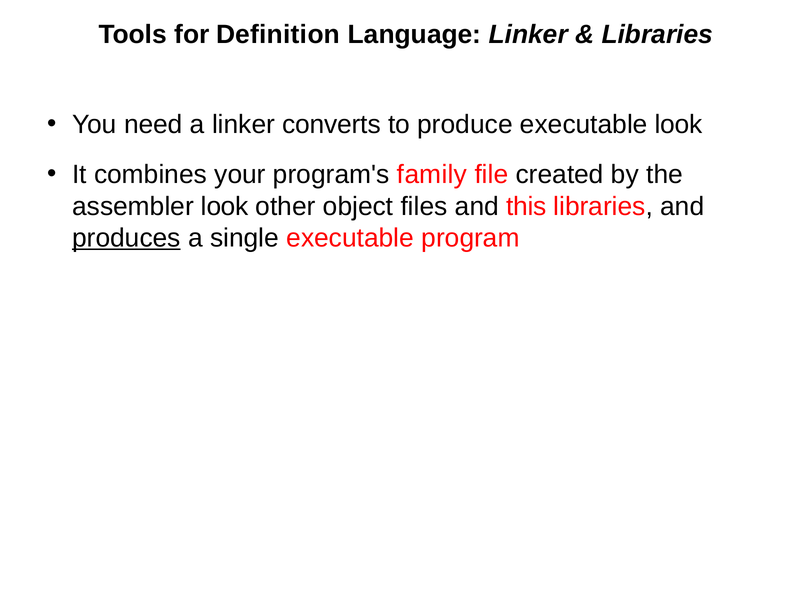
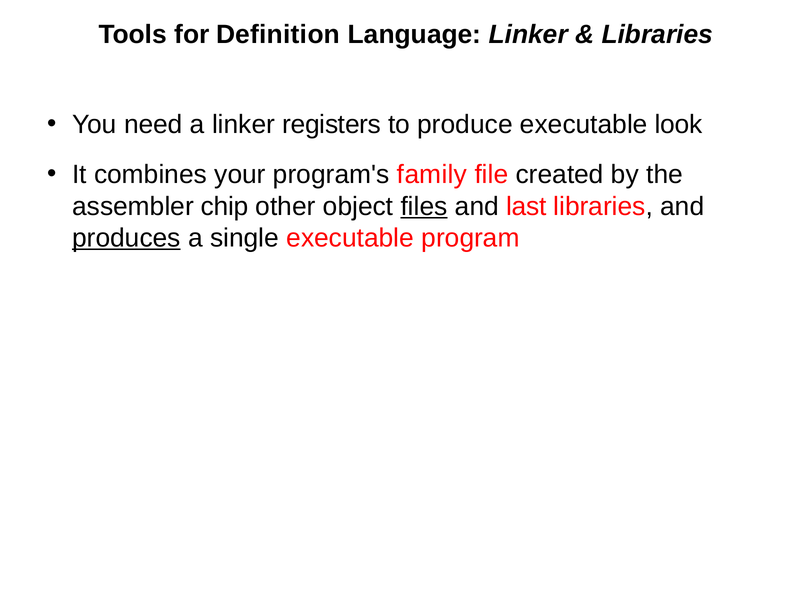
converts: converts -> registers
assembler look: look -> chip
files underline: none -> present
this: this -> last
